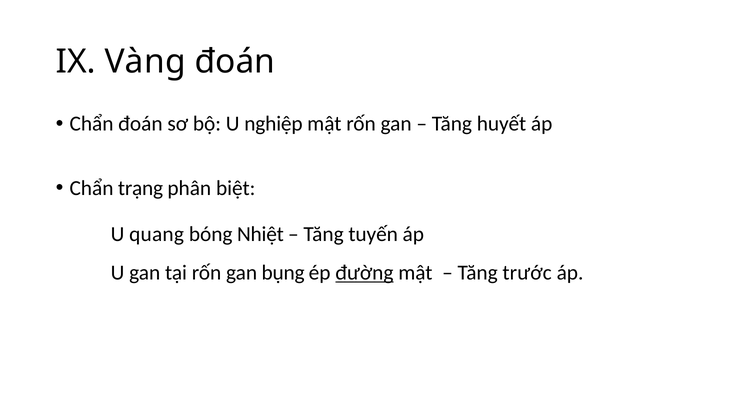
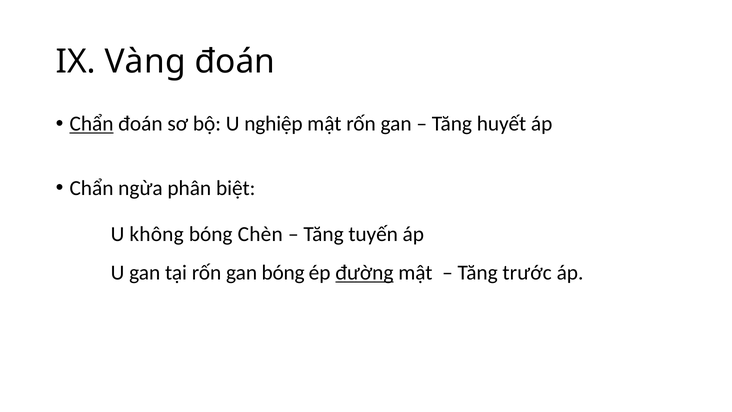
Chẩn at (92, 124) underline: none -> present
trạng: trạng -> ngừa
quang: quang -> không
Nhiệt: Nhiệt -> Chèn
gan bụng: bụng -> bóng
